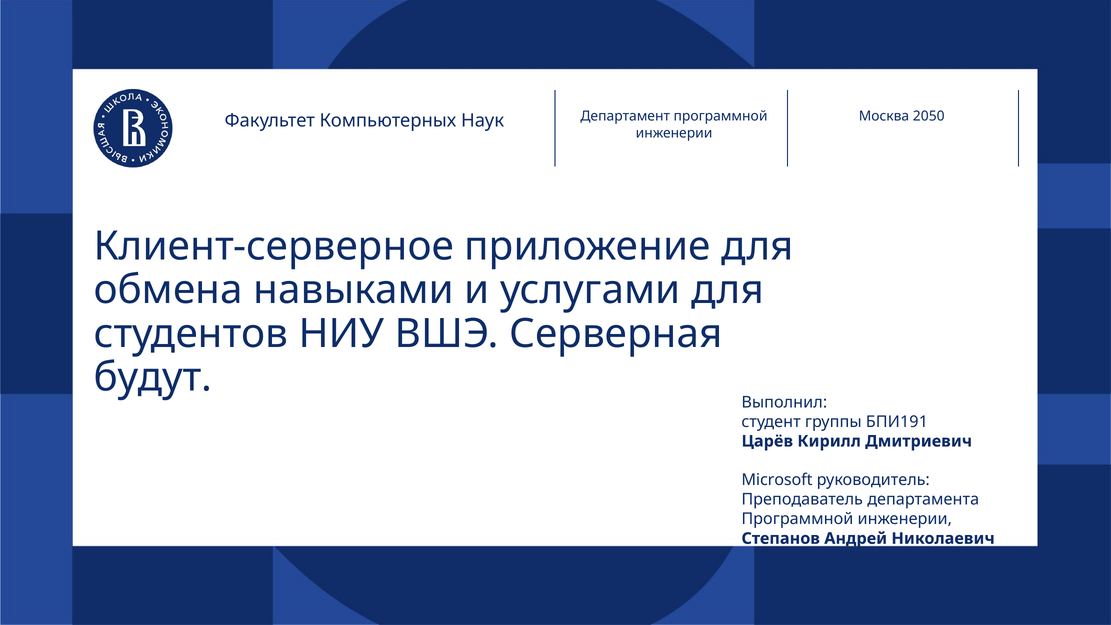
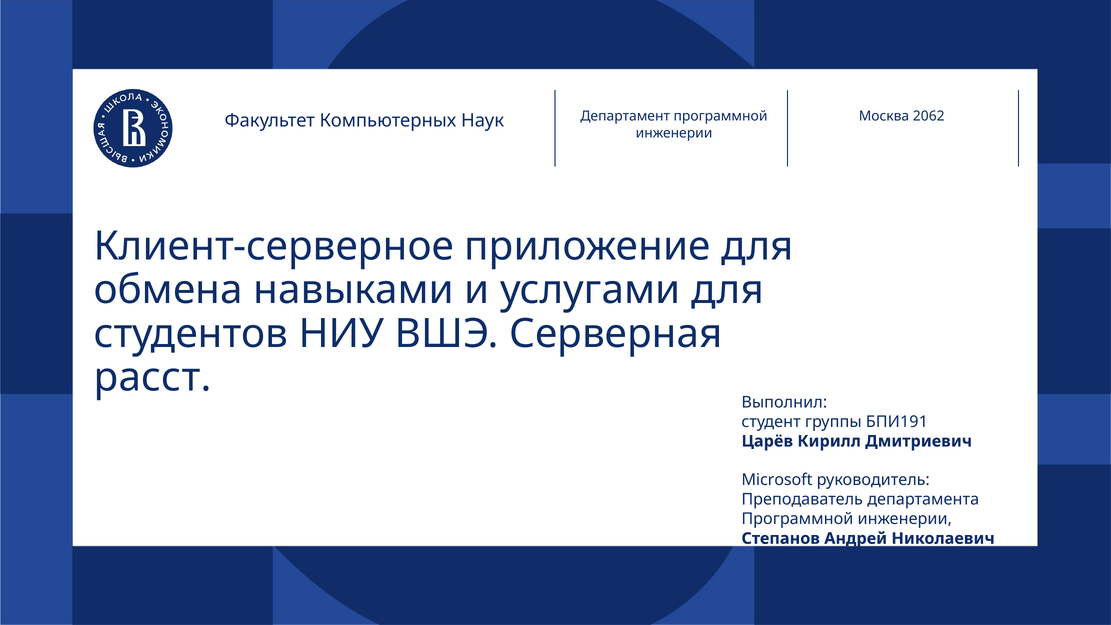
2050: 2050 -> 2062
будут: будут -> расст
